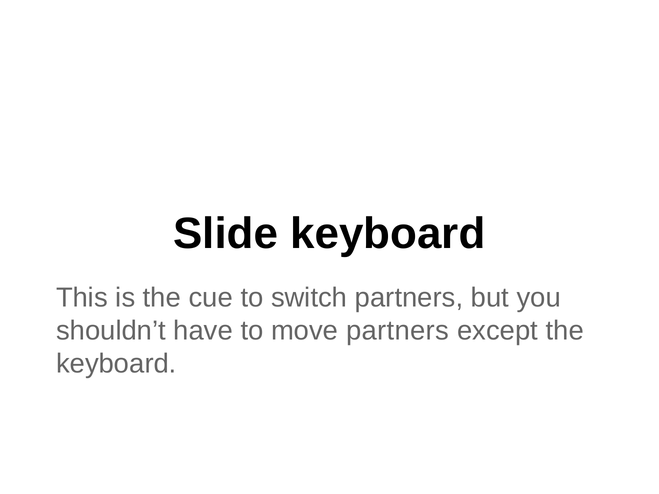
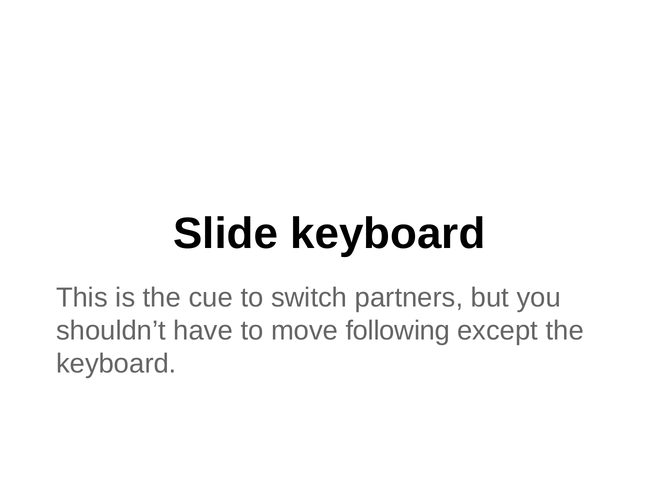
move partners: partners -> following
